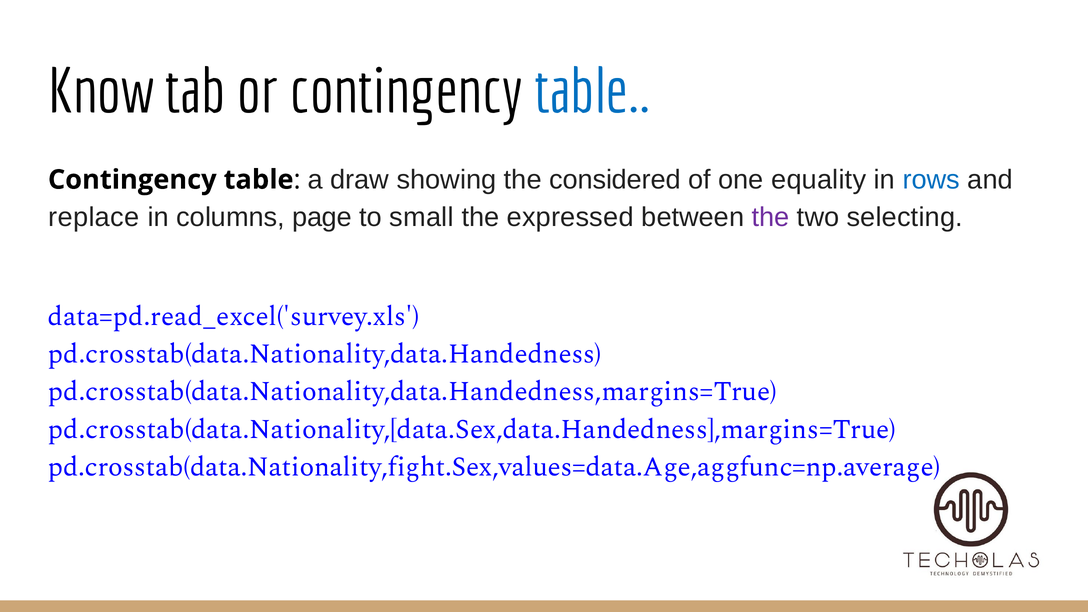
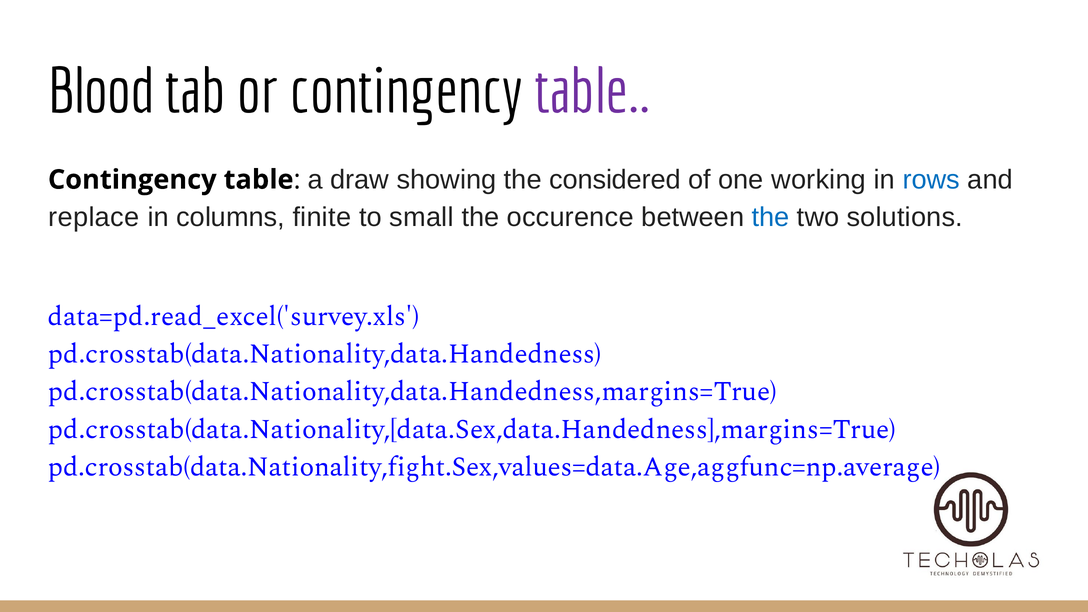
Know: Know -> Blood
table at (593, 92) colour: blue -> purple
equality: equality -> working
page: page -> finite
expressed: expressed -> occurence
the at (771, 217) colour: purple -> blue
selecting: selecting -> solutions
